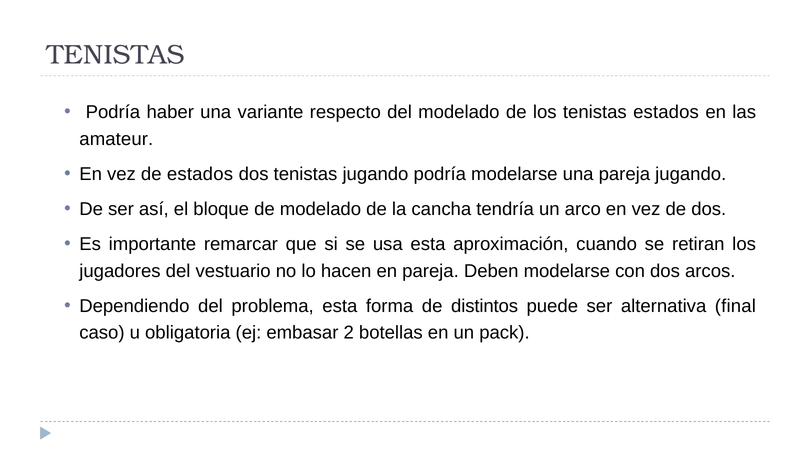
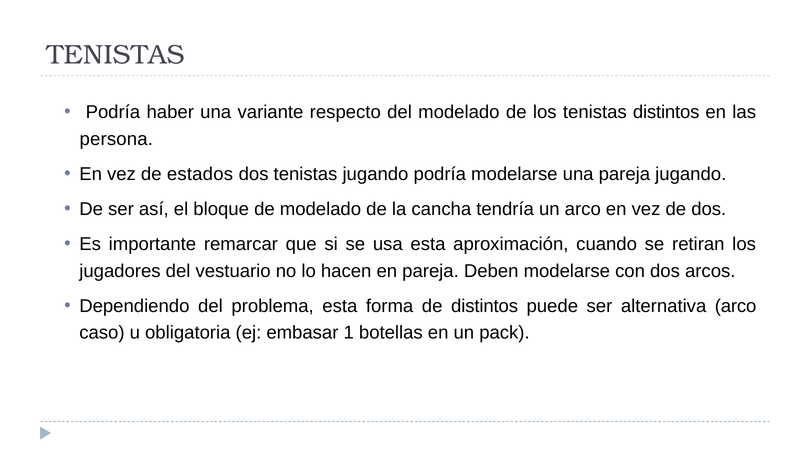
tenistas estados: estados -> distintos
amateur: amateur -> persona
alternativa final: final -> arco
2: 2 -> 1
